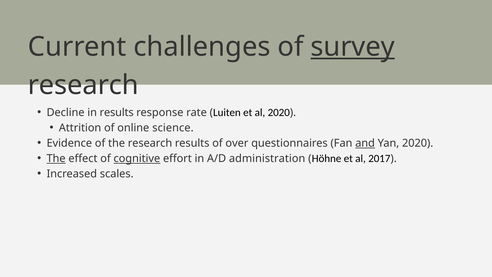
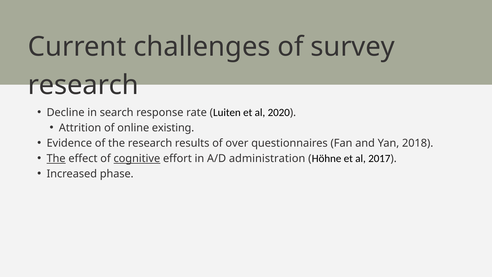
survey underline: present -> none
in results: results -> search
science: science -> existing
and underline: present -> none
Yan 2020: 2020 -> 2018
scales: scales -> phase
